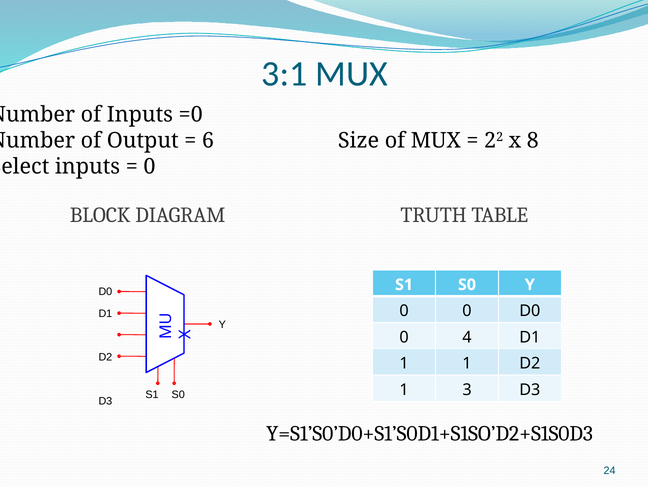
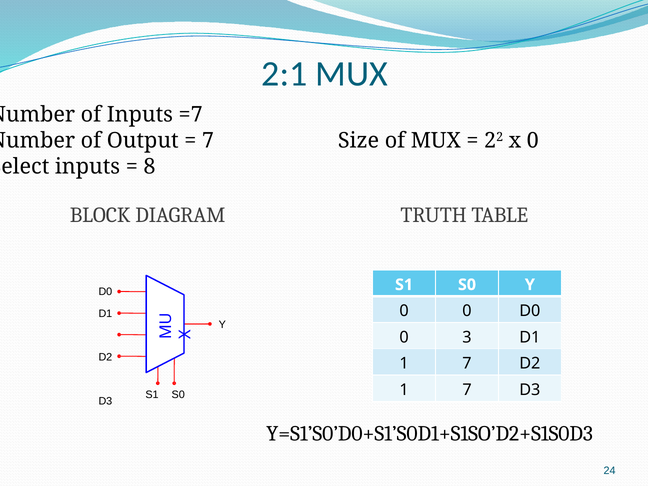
3:1: 3:1 -> 2:1
=0: =0 -> =7
6 at (208, 141): 6 -> 7
x 8: 8 -> 0
0 at (149, 167): 0 -> 8
4: 4 -> 3
1 at (467, 364): 1 -> 7
3 at (467, 390): 3 -> 7
